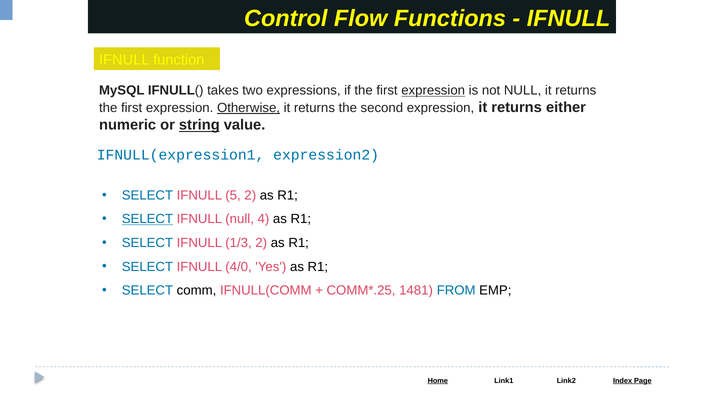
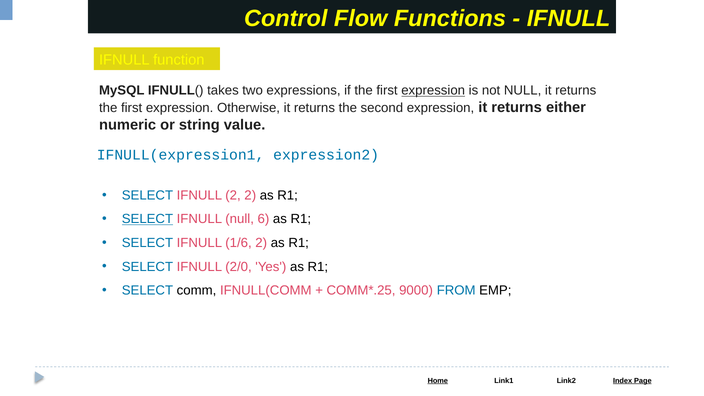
Otherwise underline: present -> none
string underline: present -> none
IFNULL 5: 5 -> 2
4: 4 -> 6
1/3: 1/3 -> 1/6
4/0: 4/0 -> 2/0
1481: 1481 -> 9000
